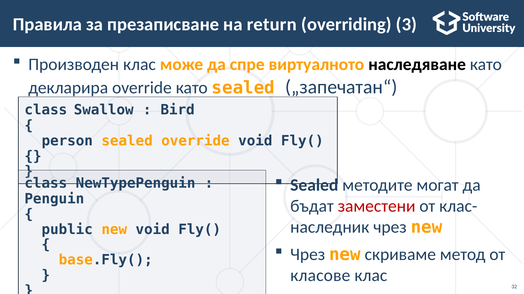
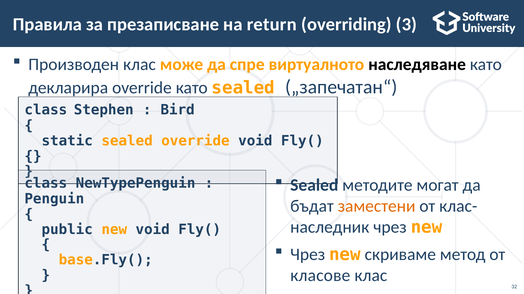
Swallow: Swallow -> Stephen
person: person -> static
заместени colour: red -> orange
